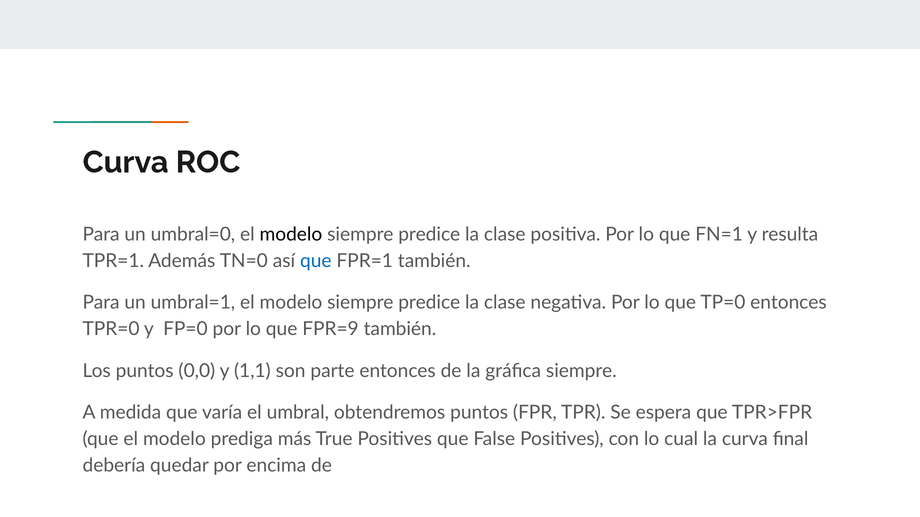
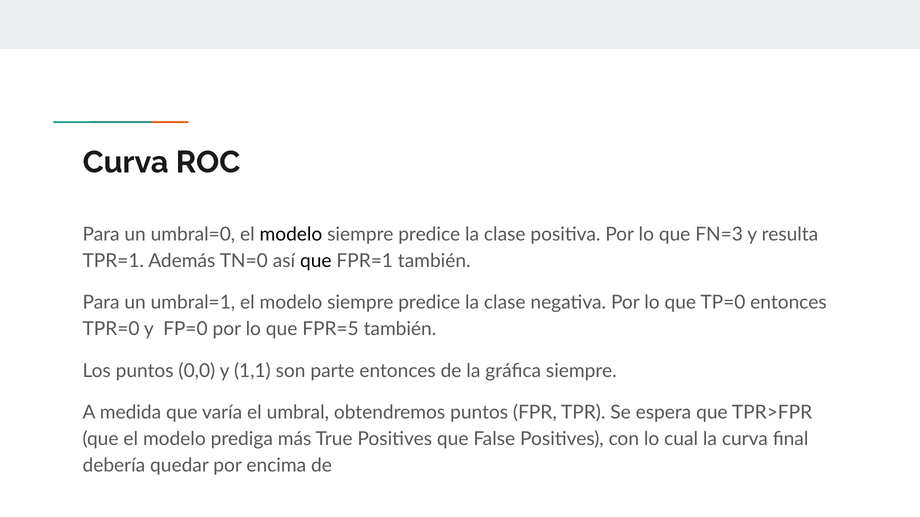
FN=1: FN=1 -> FN=3
que at (316, 261) colour: blue -> black
FPR=9: FPR=9 -> FPR=5
